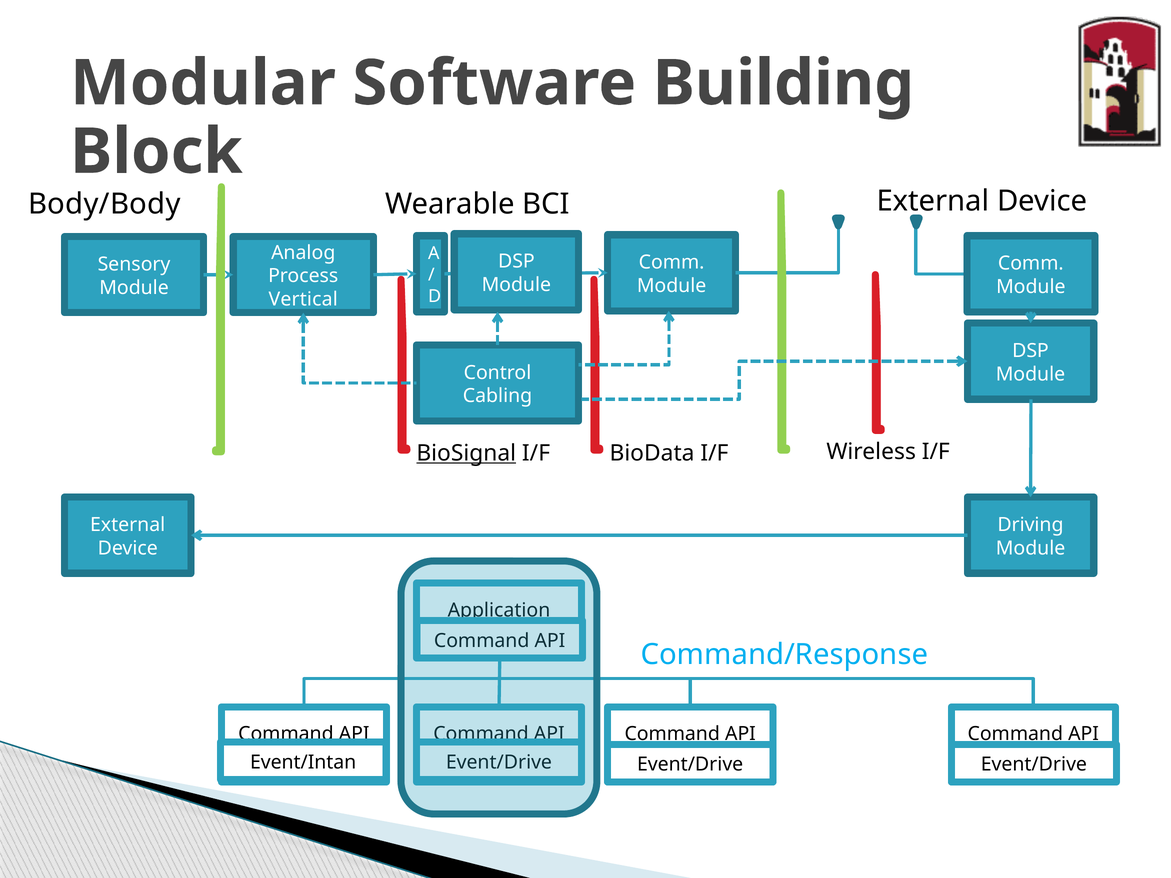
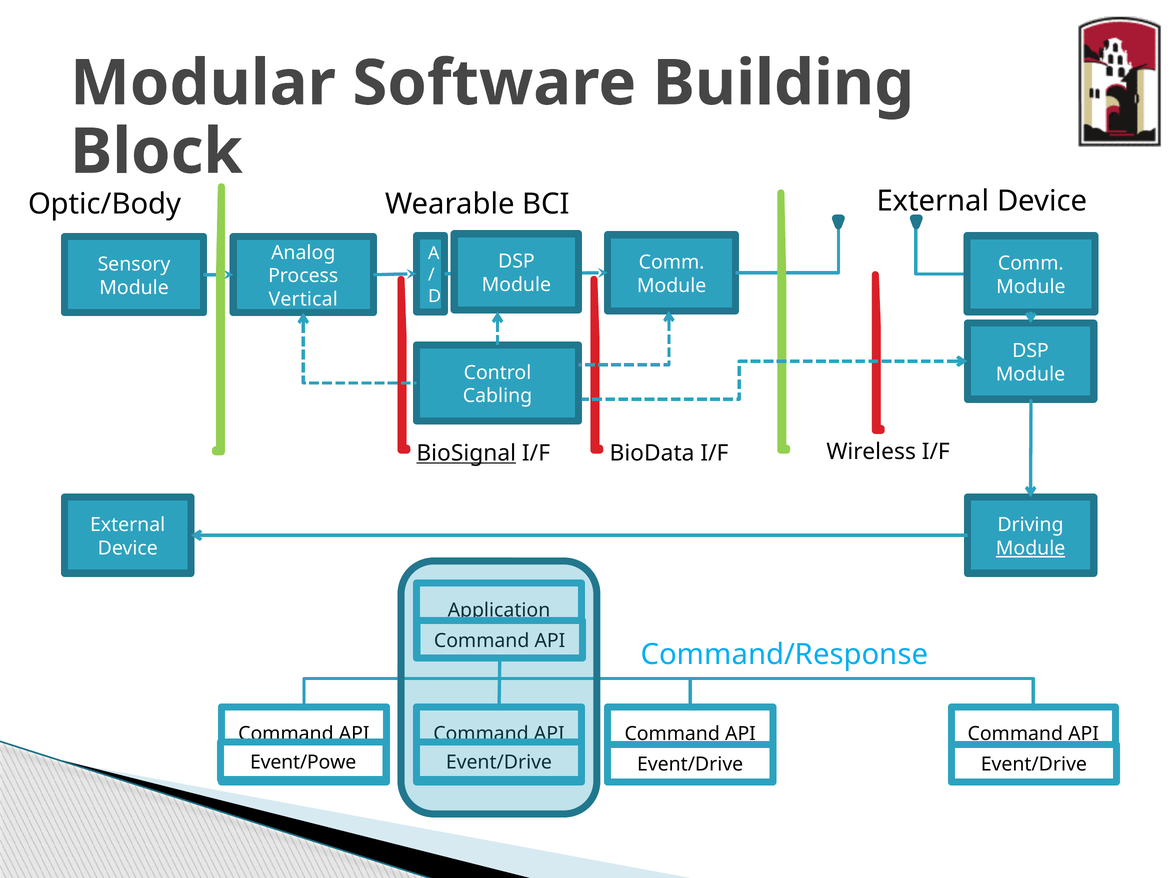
Body/Body: Body/Body -> Optic/Body
Module at (1031, 548) underline: none -> present
Event/Intan: Event/Intan -> Event/Powe
